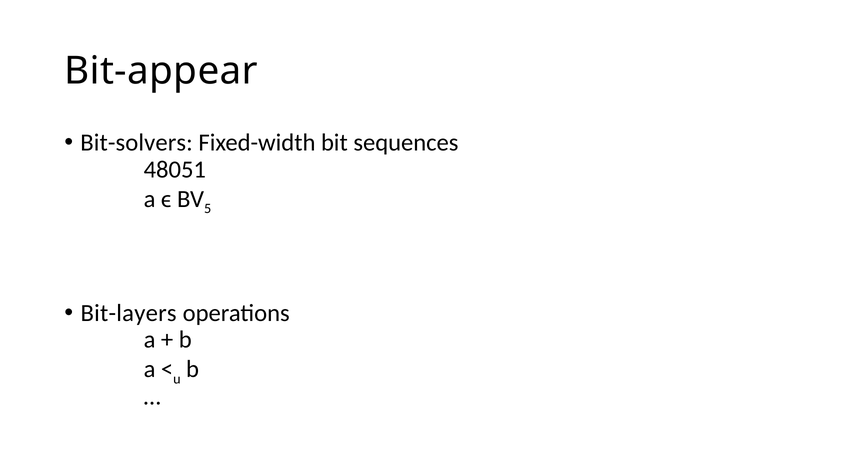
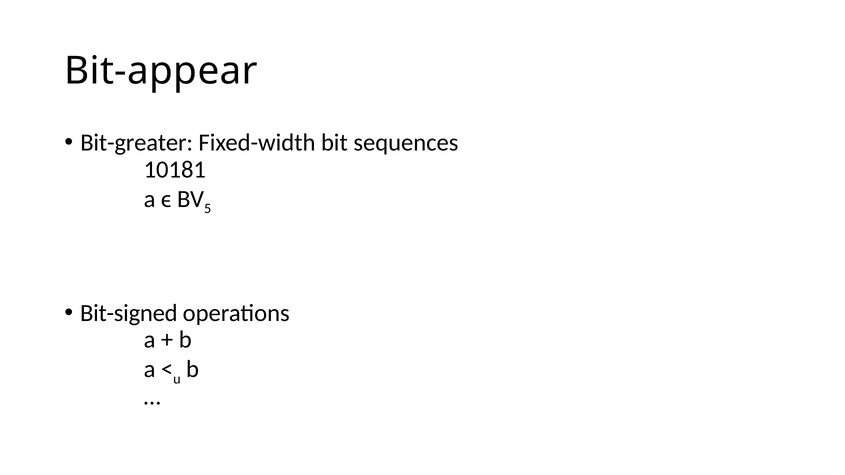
Bit-solvers: Bit-solvers -> Bit-greater
48051: 48051 -> 10181
Bit-layers: Bit-layers -> Bit-signed
